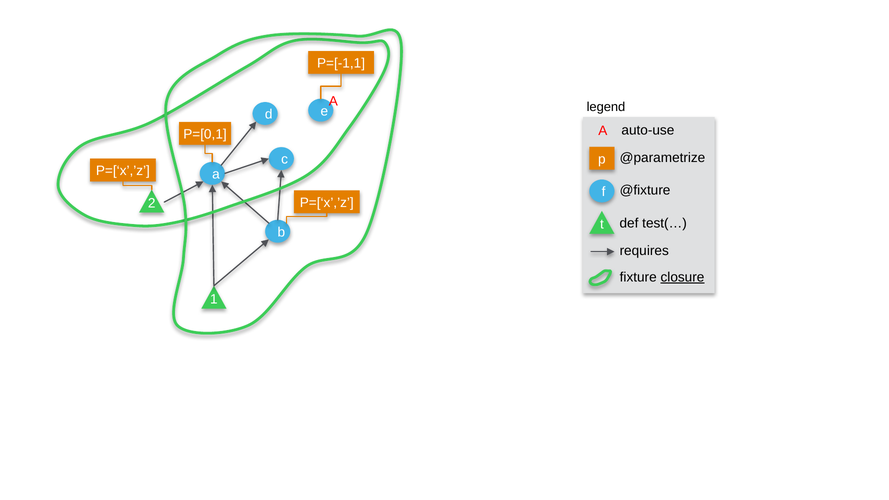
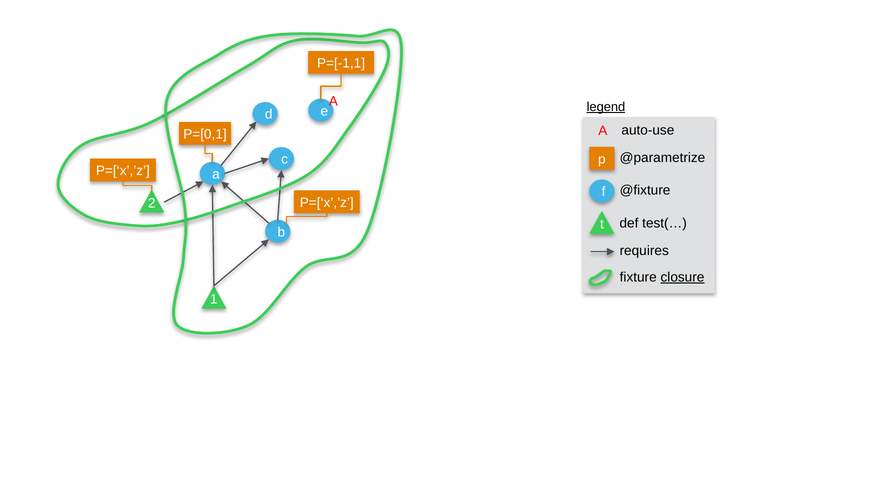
legend underline: none -> present
